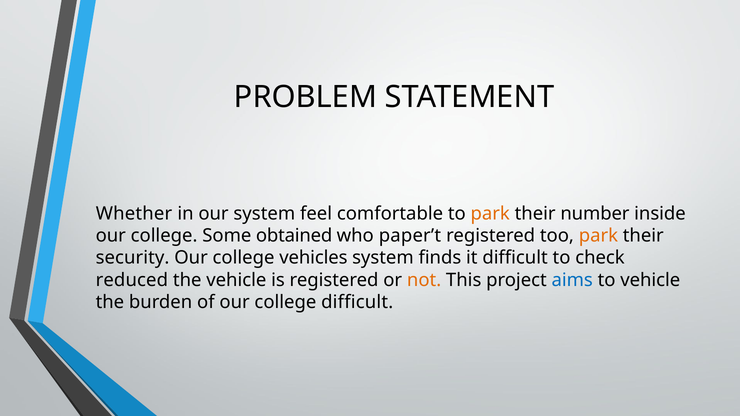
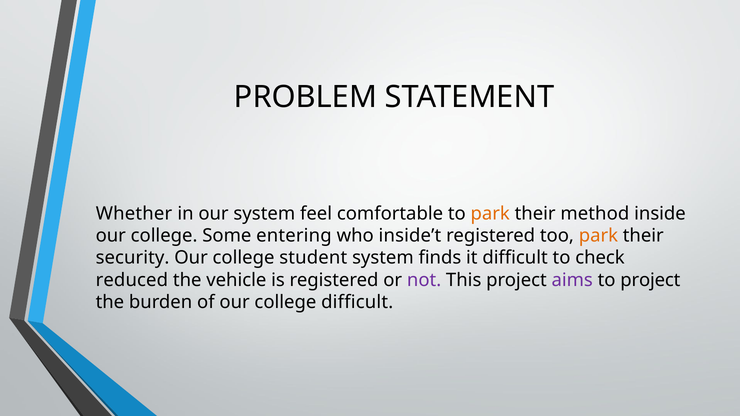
number: number -> method
obtained: obtained -> entering
paper’t: paper’t -> inside’t
vehicles: vehicles -> student
not colour: orange -> purple
aims colour: blue -> purple
to vehicle: vehicle -> project
